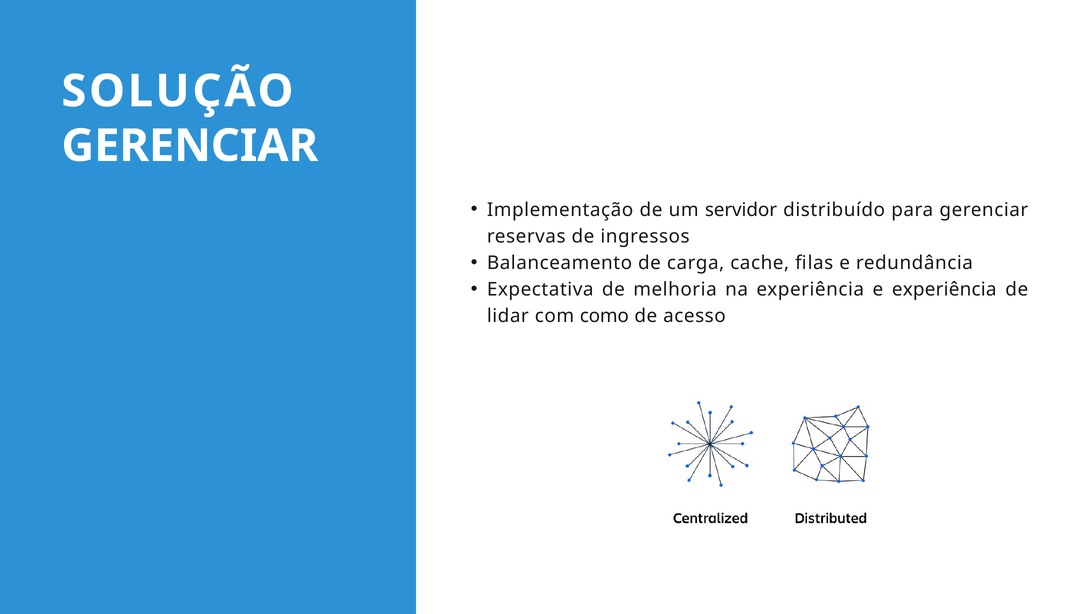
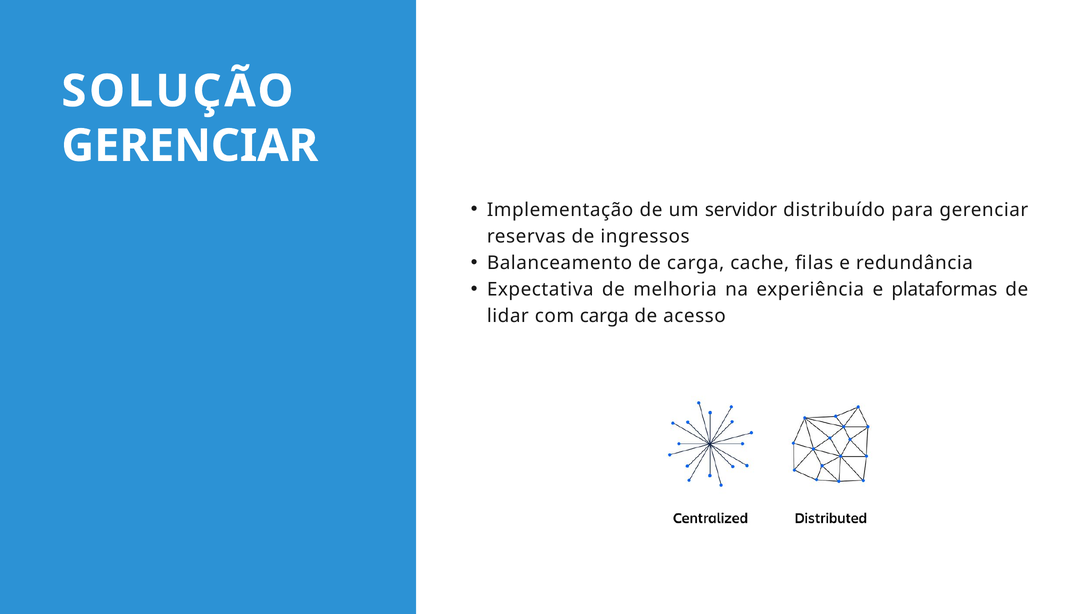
e experiência: experiência -> plataformas
com como: como -> carga
